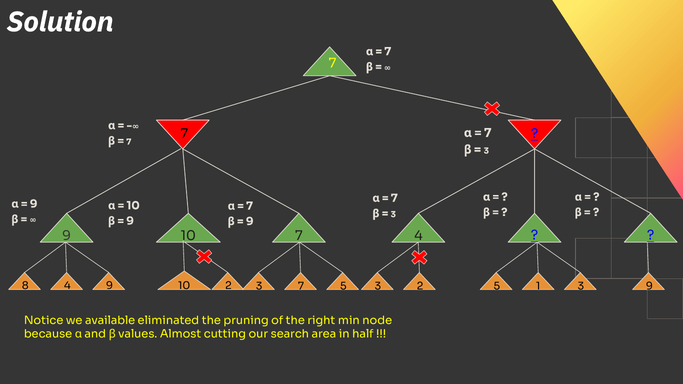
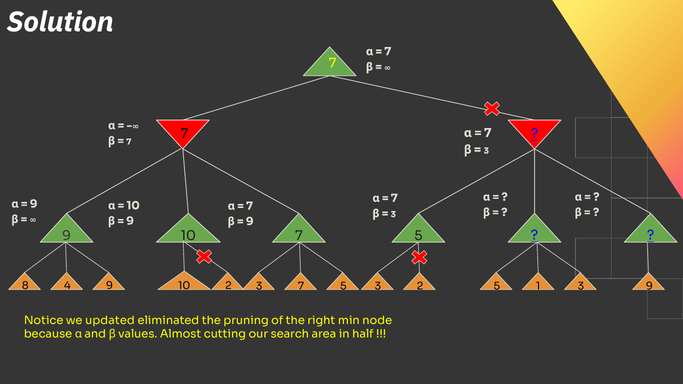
10 7 4: 4 -> 5
available: available -> updated
